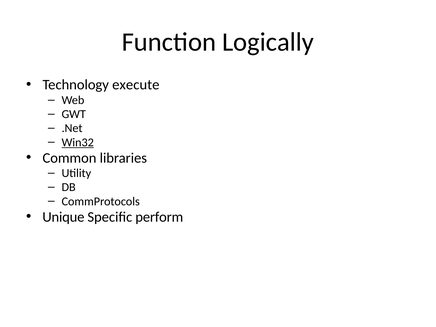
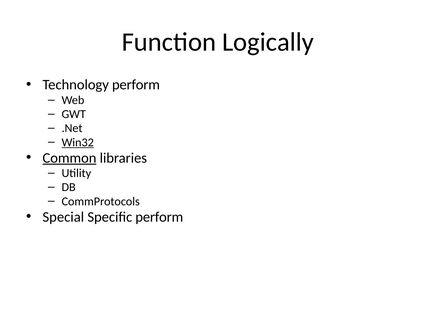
Technology execute: execute -> perform
Common underline: none -> present
Unique: Unique -> Special
